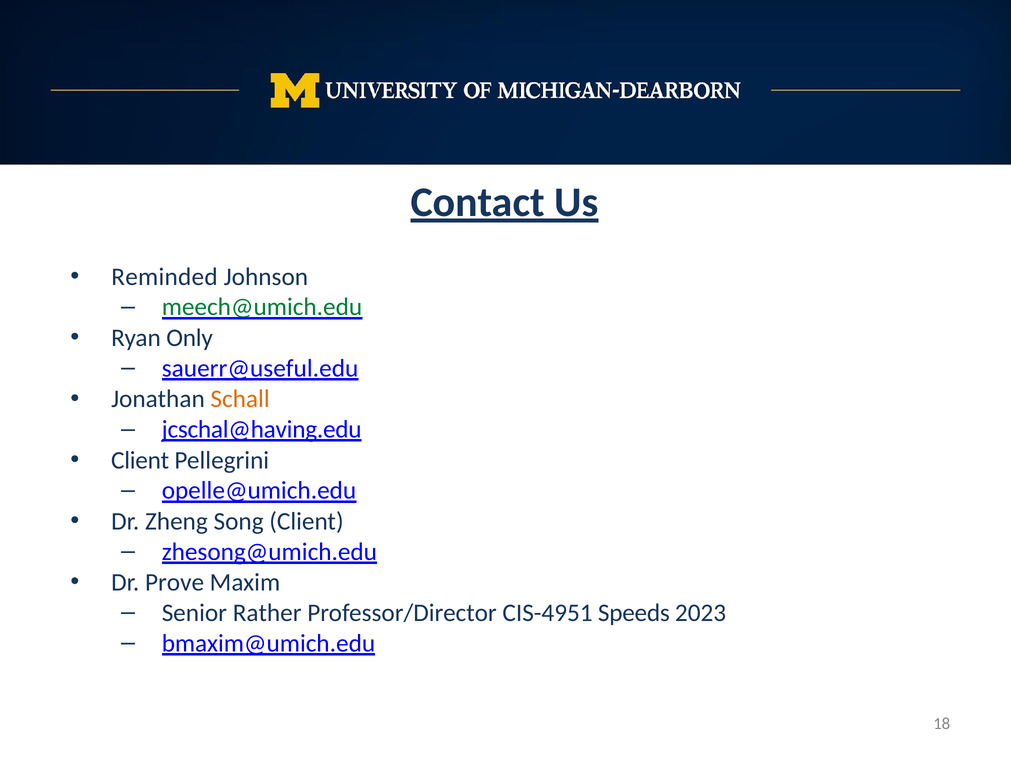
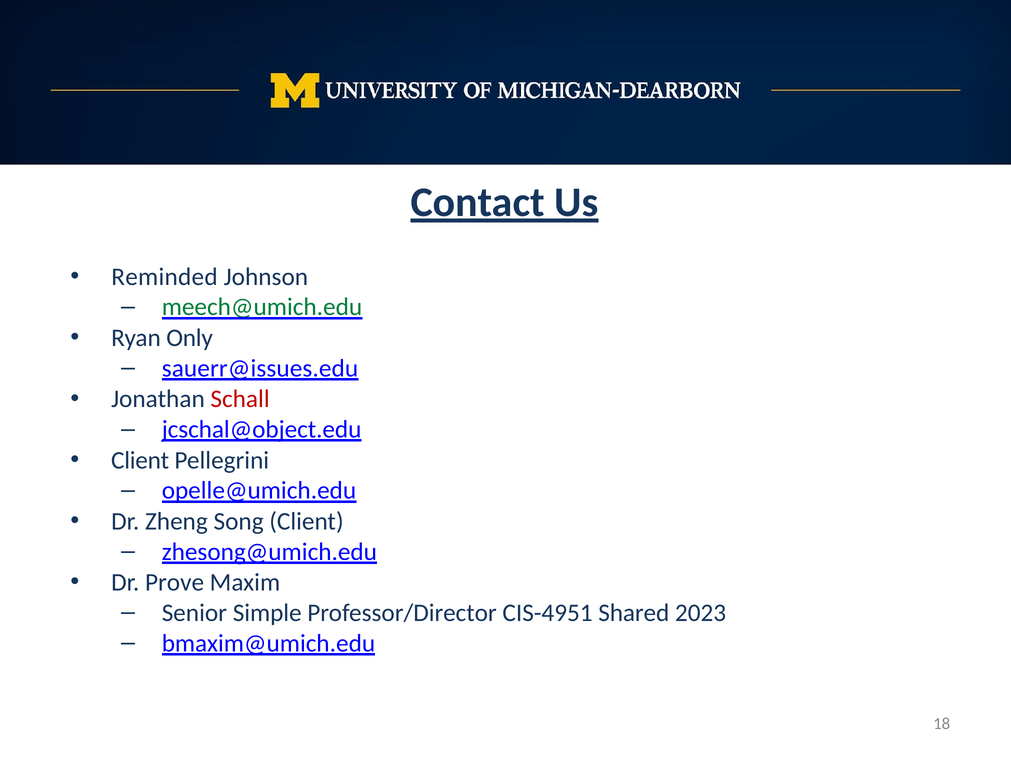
sauerr@useful.edu: sauerr@useful.edu -> sauerr@issues.edu
Schall colour: orange -> red
jcschal@having.edu: jcschal@having.edu -> jcschal@object.edu
Rather: Rather -> Simple
Speeds: Speeds -> Shared
